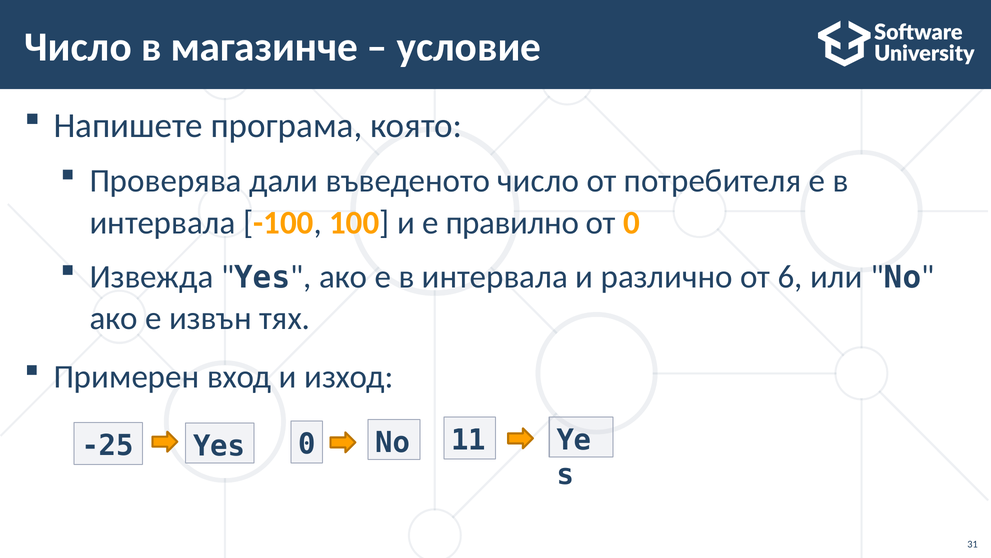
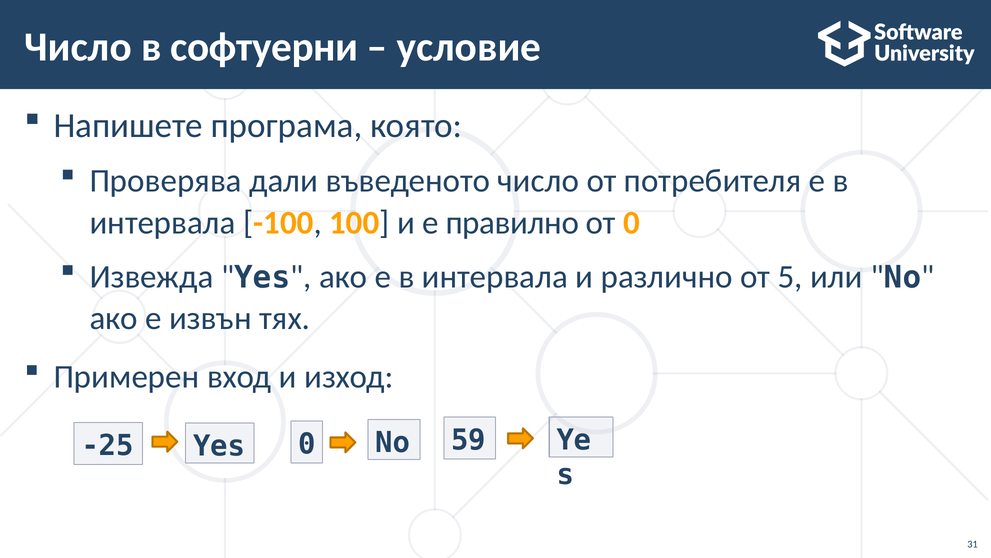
магазинче: магазинче -> софтуерни
6: 6 -> 5
11: 11 -> 59
